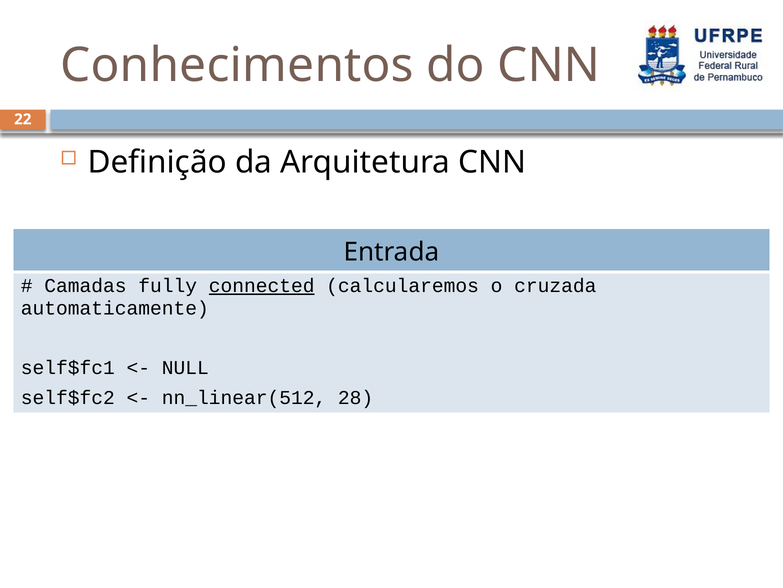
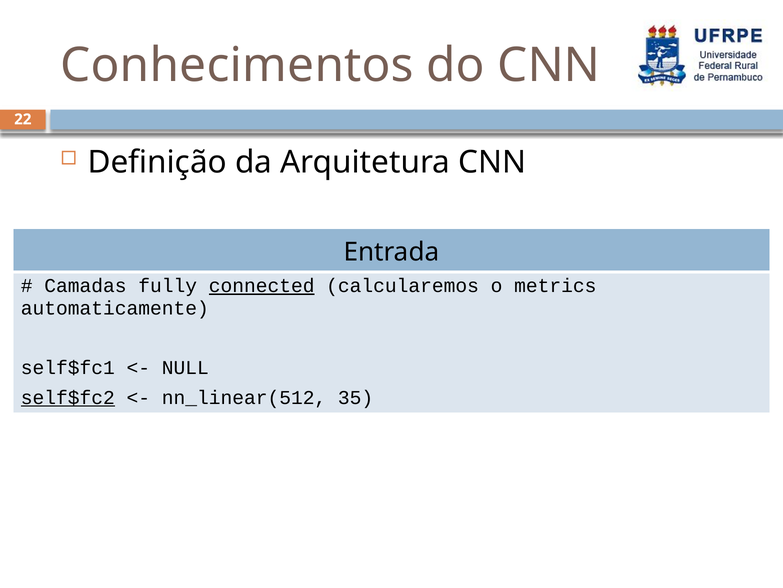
cruzada: cruzada -> metrics
self$fc2 underline: none -> present
28: 28 -> 35
